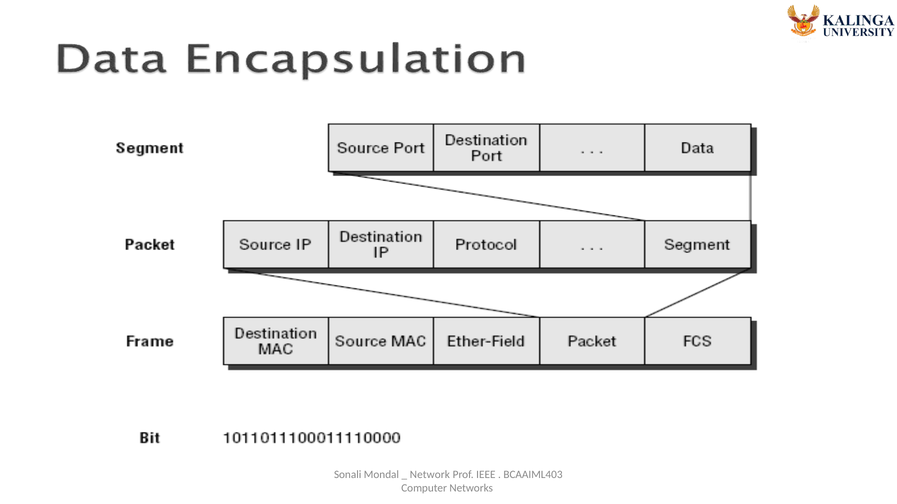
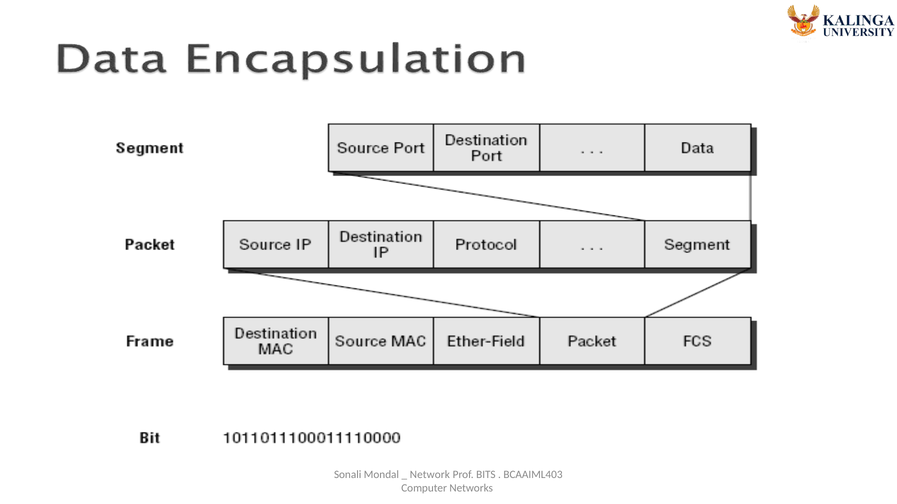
IEEE: IEEE -> BITS
